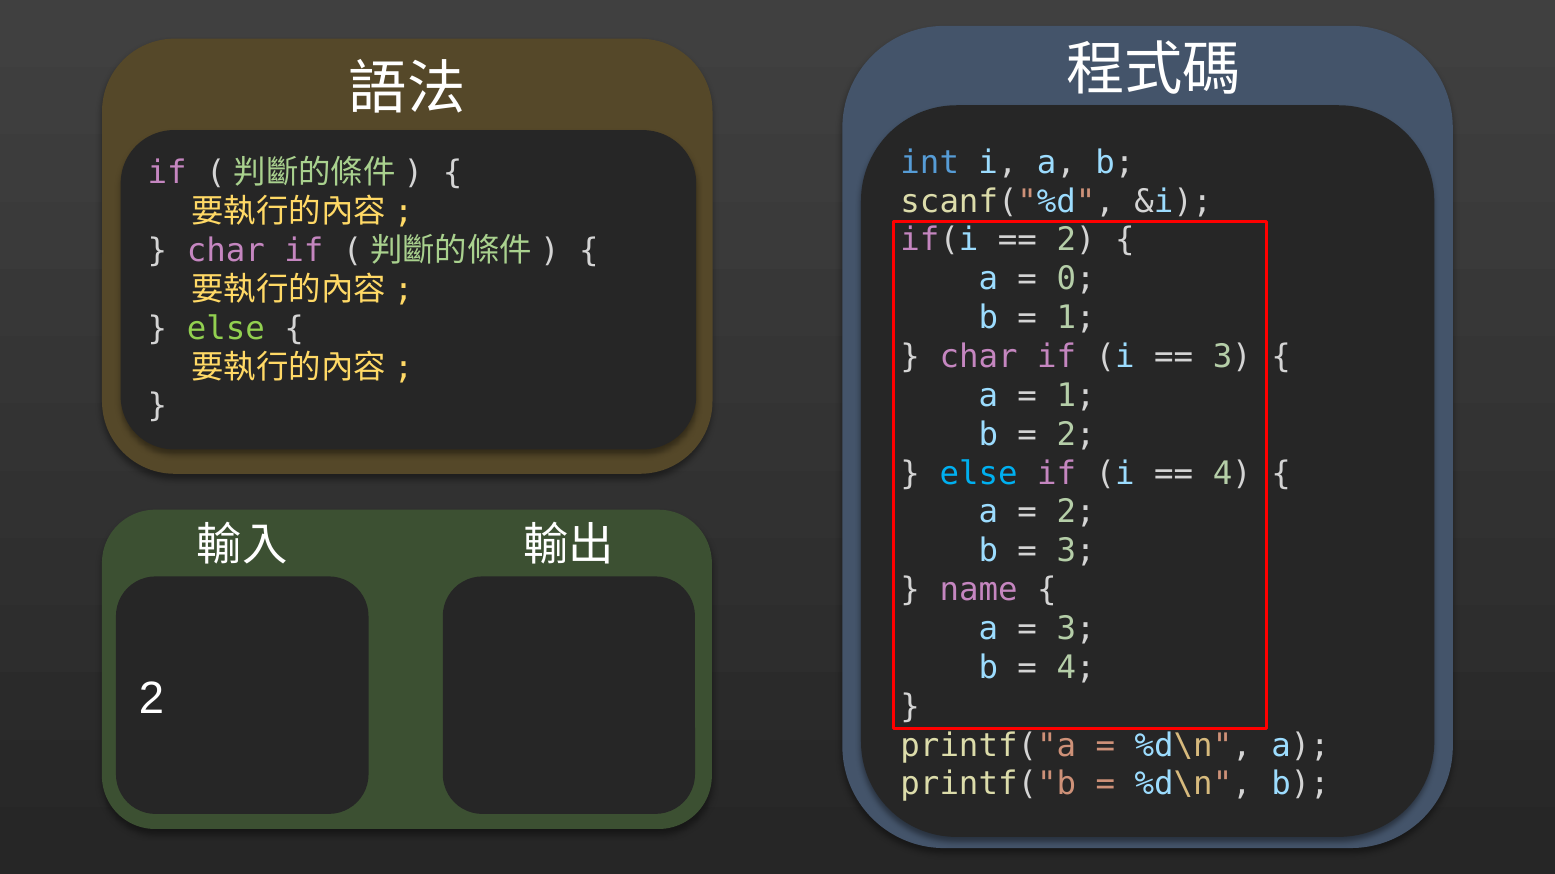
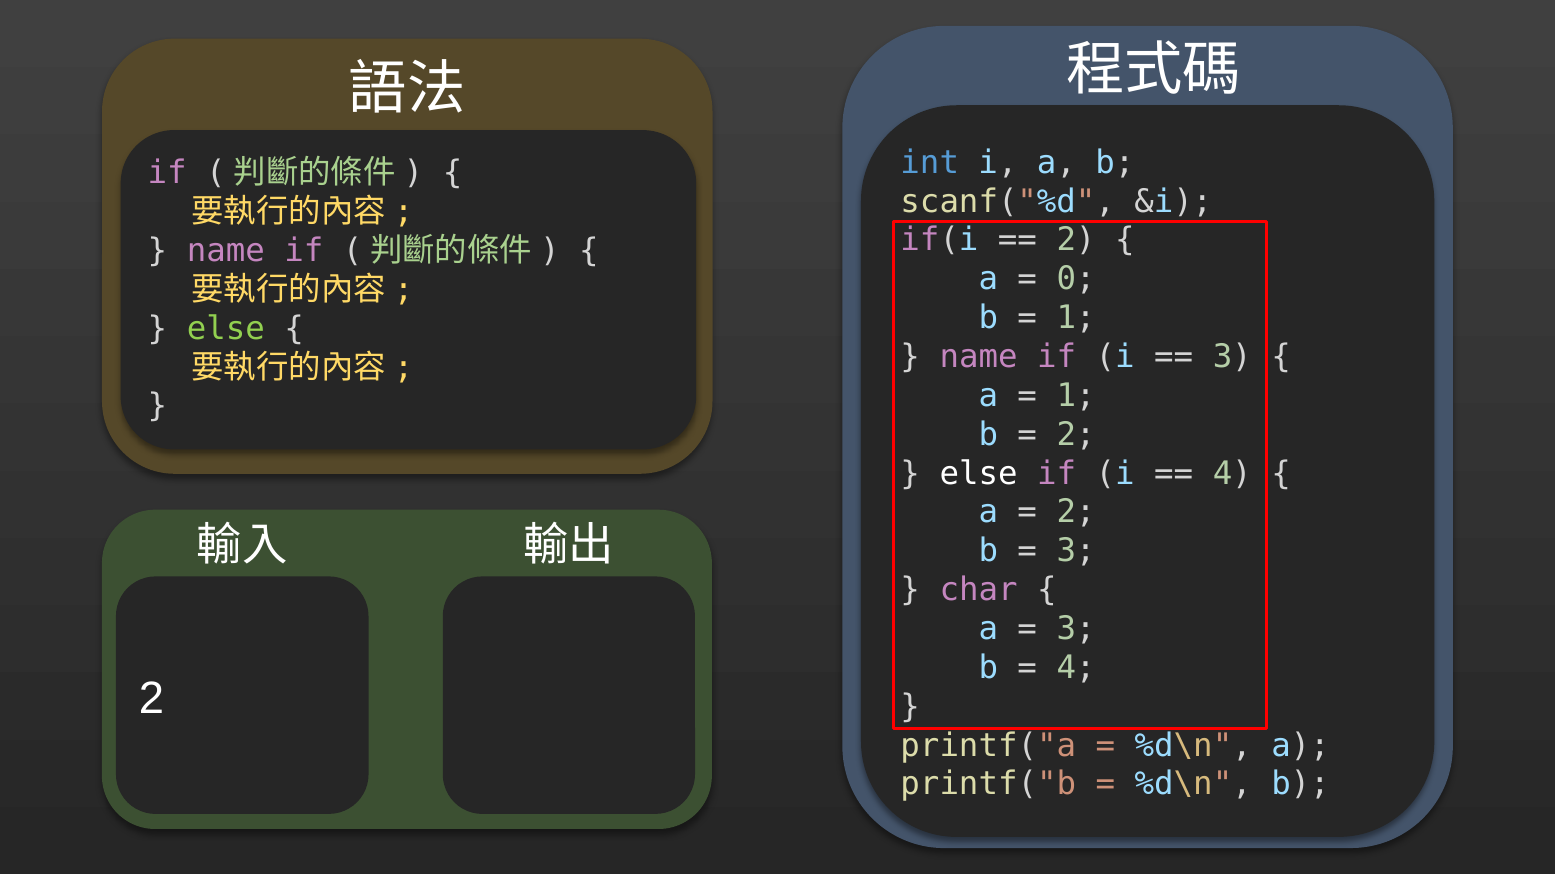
char at (226, 251): char -> name
char at (979, 357): char -> name
else at (979, 474) colour: light blue -> white
name: name -> char
